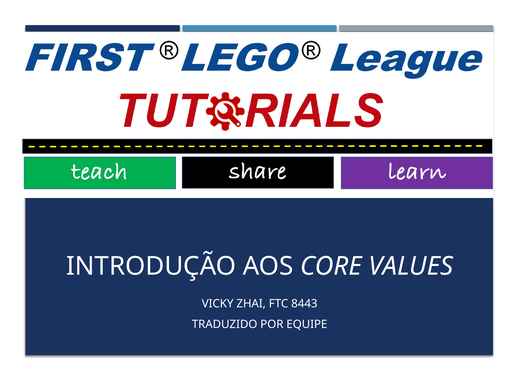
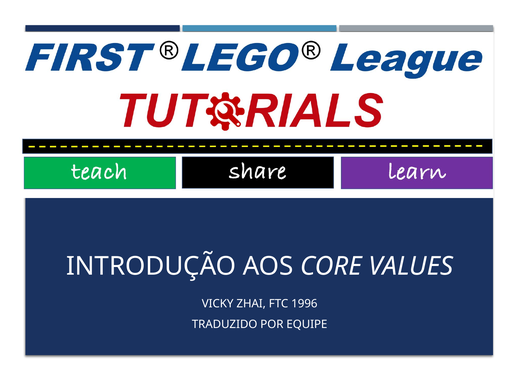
8443: 8443 -> 1996
